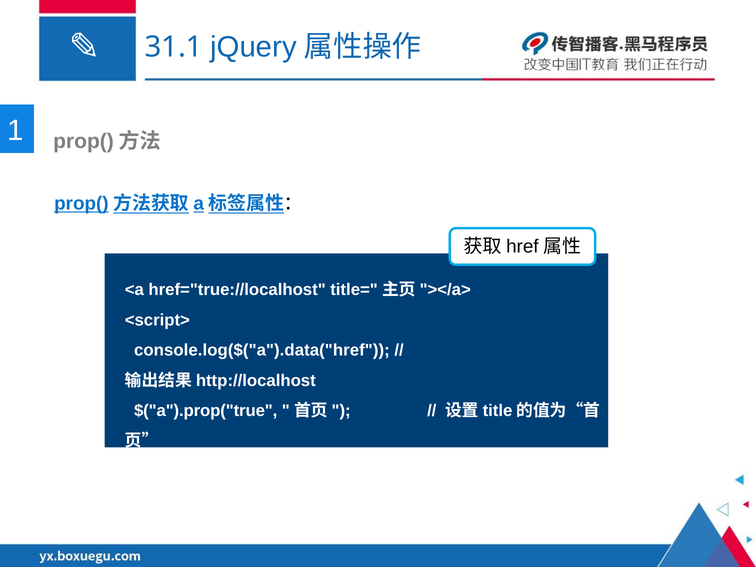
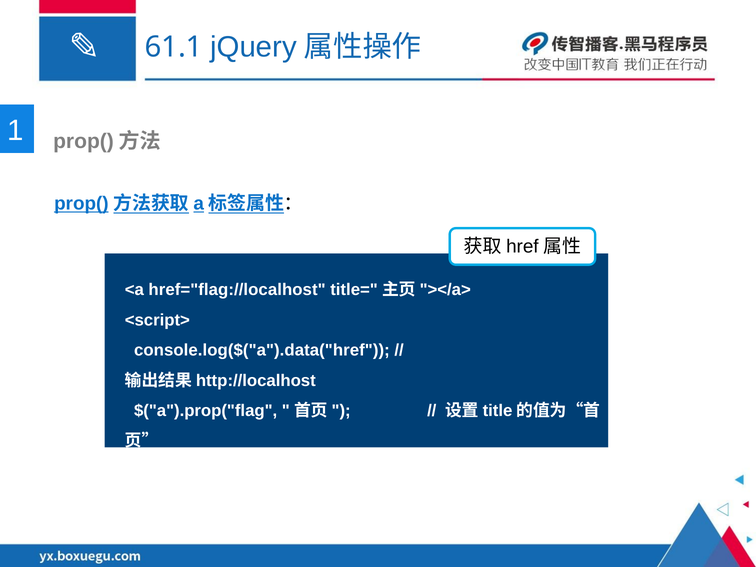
31.1: 31.1 -> 61.1
href="true://localhost: href="true://localhost -> href="flag://localhost
$("a").prop("true: $("a").prop("true -> $("a").prop("flag
